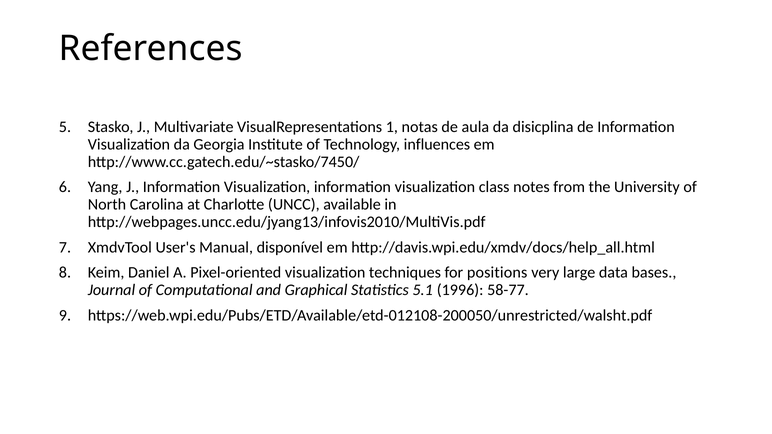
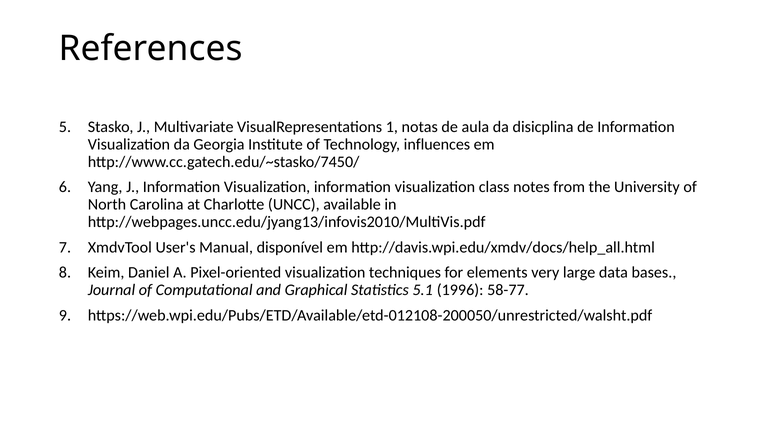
positions: positions -> elements
